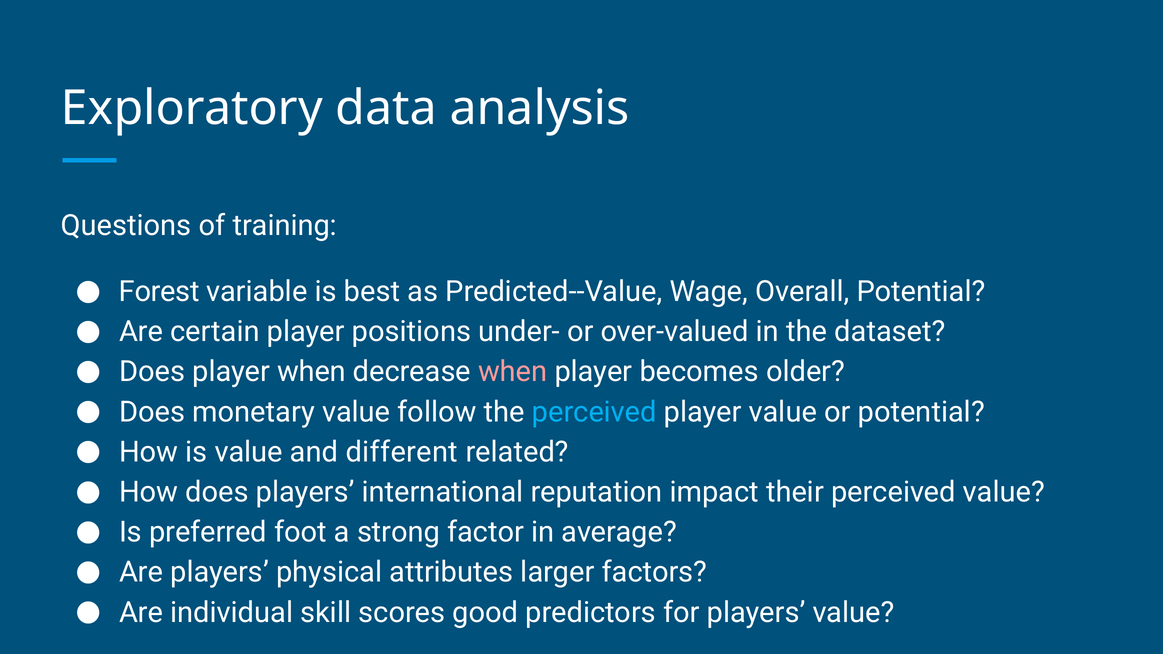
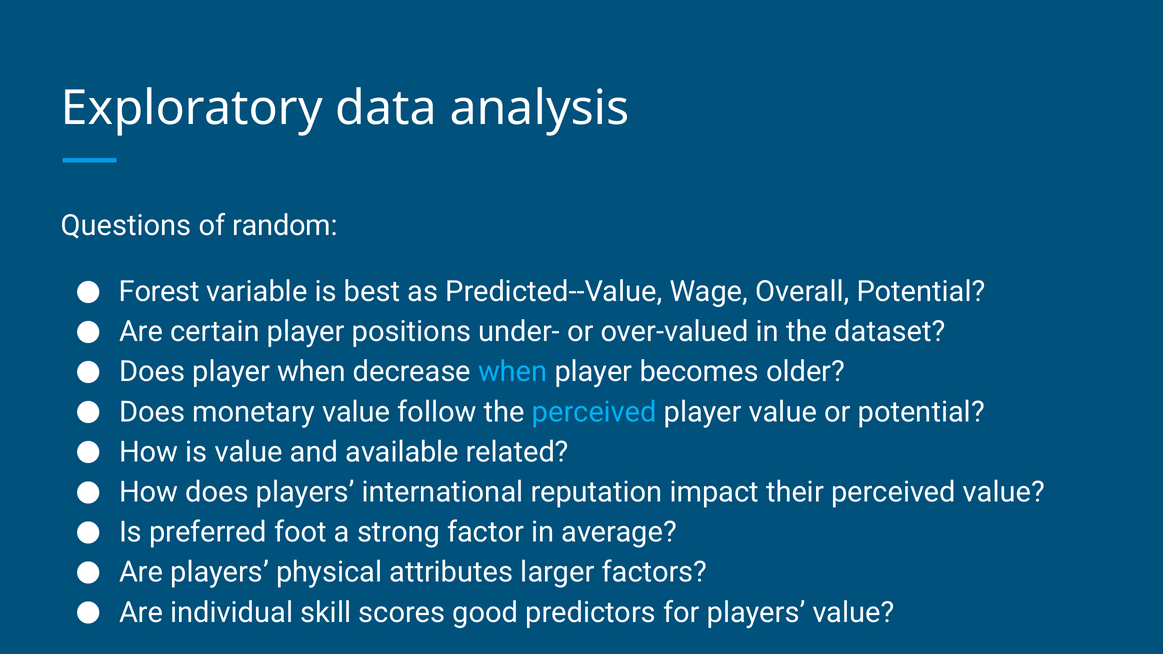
training: training -> random
when at (513, 372) colour: pink -> light blue
different: different -> available
